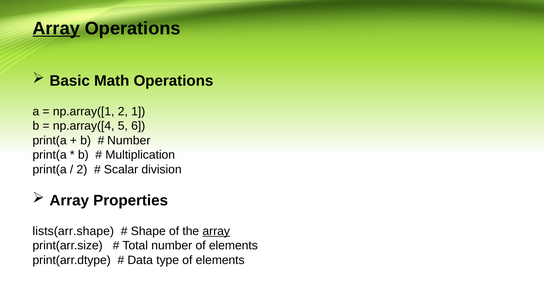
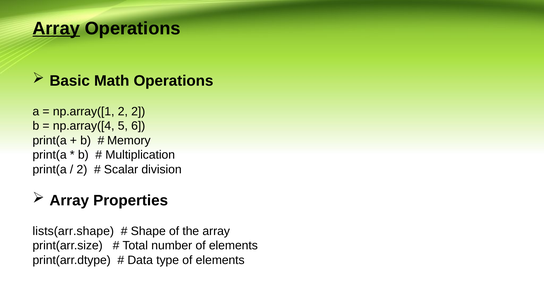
2 1: 1 -> 2
Number at (129, 140): Number -> Memory
array at (216, 231) underline: present -> none
